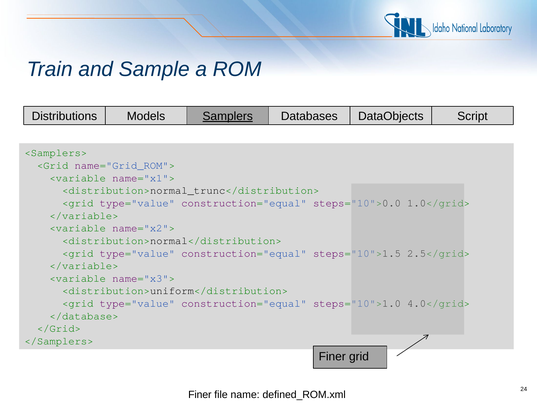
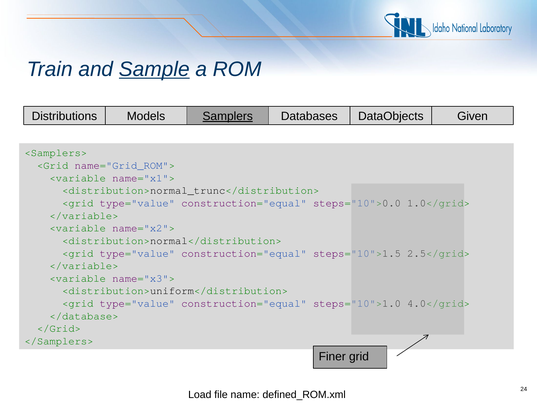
Sample underline: none -> present
Script: Script -> Given
Finer at (200, 394): Finer -> Load
